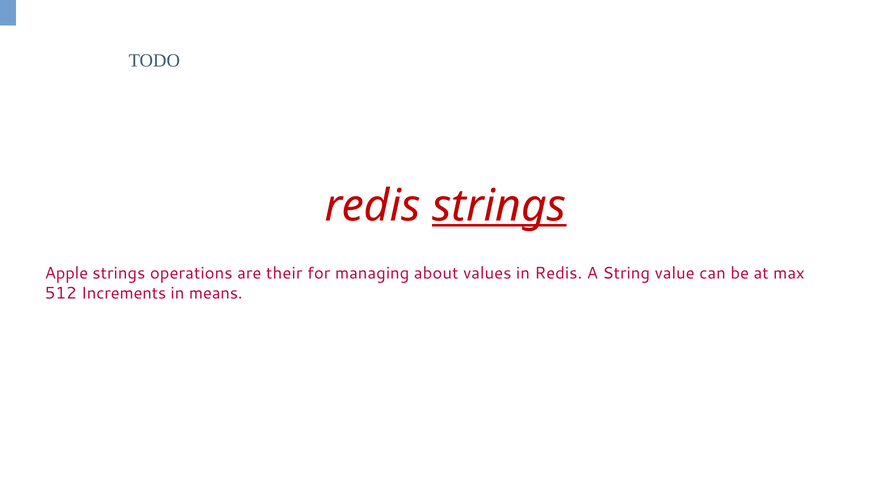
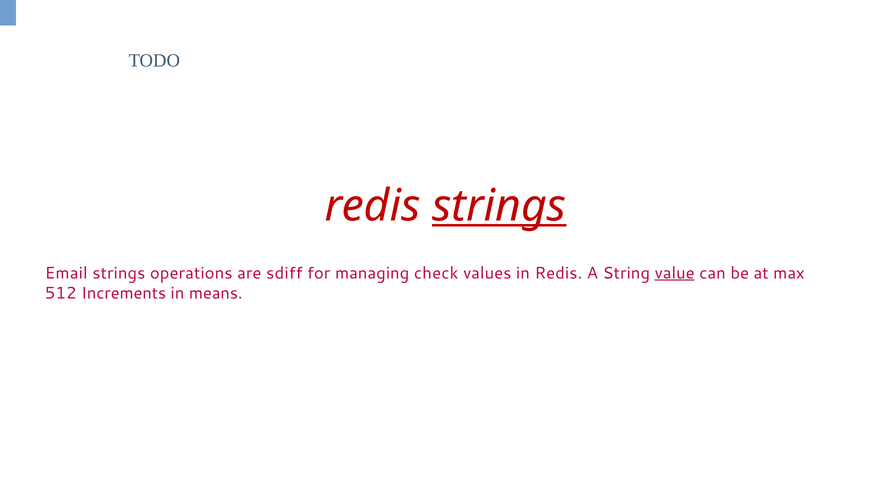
Apple: Apple -> Email
their: their -> sdiff
about: about -> check
value underline: none -> present
